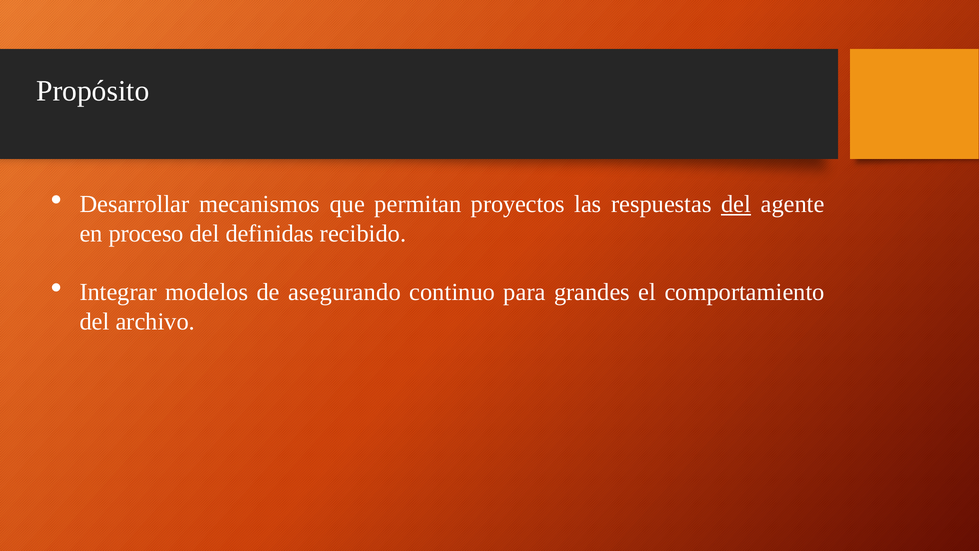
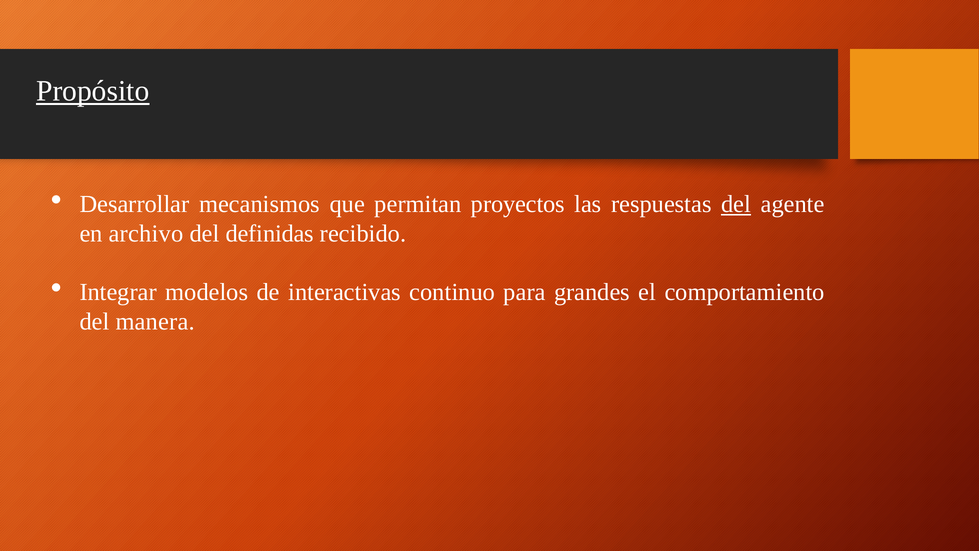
Propósito underline: none -> present
proceso: proceso -> archivo
asegurando: asegurando -> interactivas
archivo: archivo -> manera
